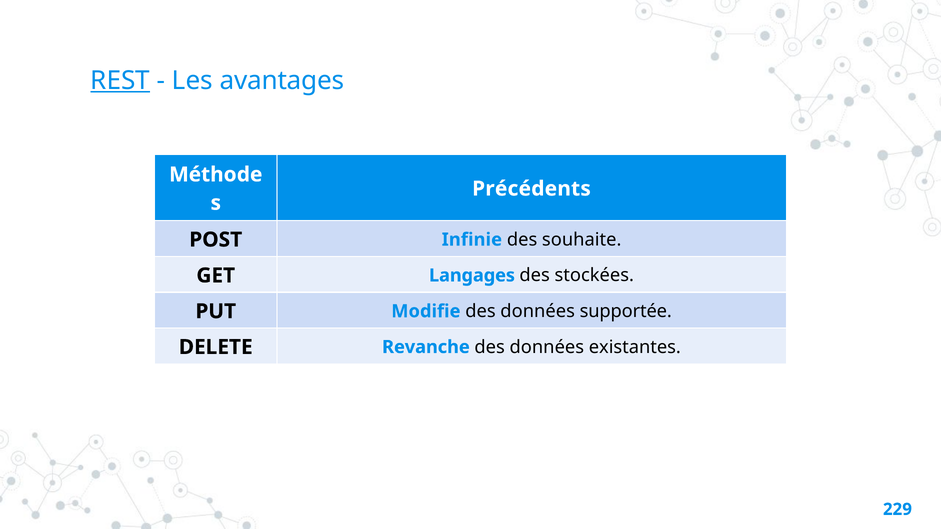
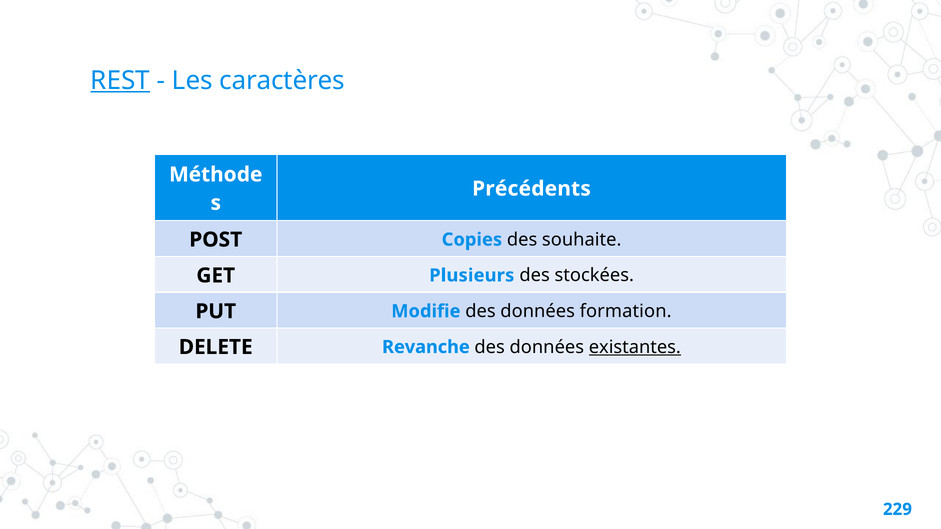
avantages: avantages -> caractères
Infinie: Infinie -> Copies
Langages: Langages -> Plusieurs
supportée: supportée -> formation
existantes underline: none -> present
